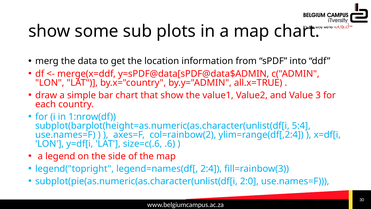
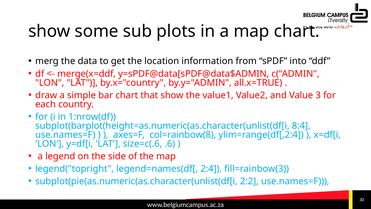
5:4: 5:4 -> 8:4
col=rainbow(2: col=rainbow(2 -> col=rainbow(8
2:0: 2:0 -> 2:2
